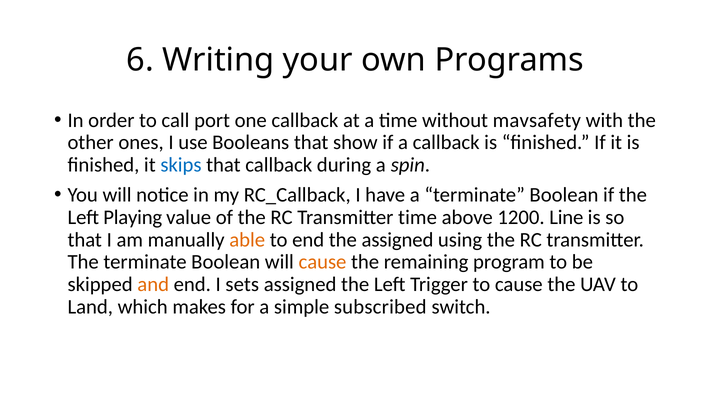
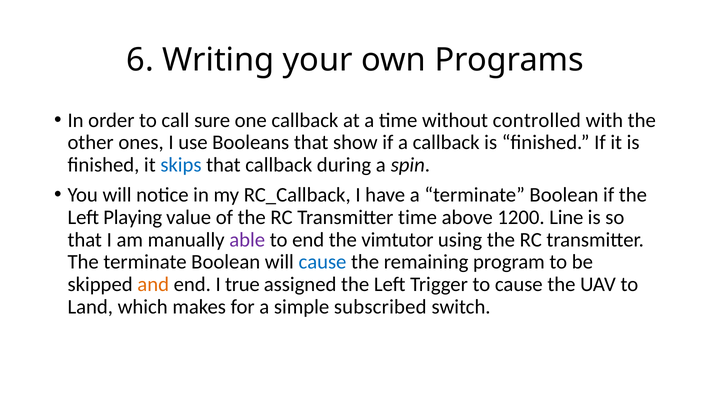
port: port -> sure
mavsafety: mavsafety -> controlled
able colour: orange -> purple
the assigned: assigned -> vimtutor
cause at (322, 262) colour: orange -> blue
sets: sets -> true
